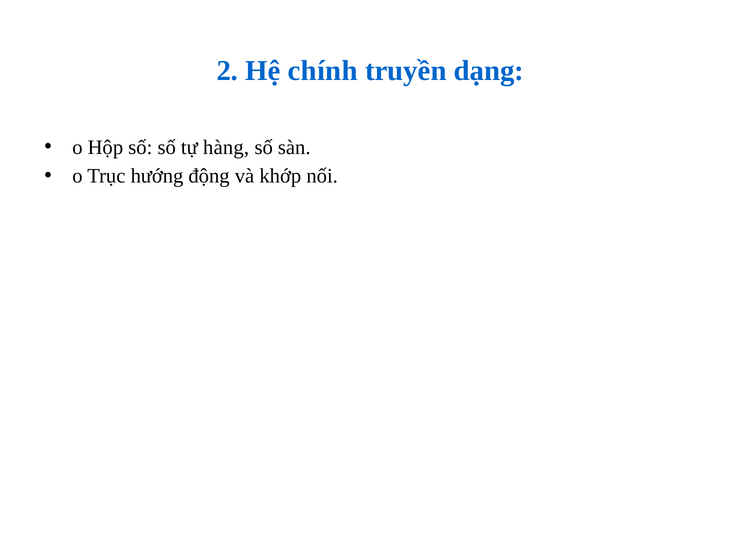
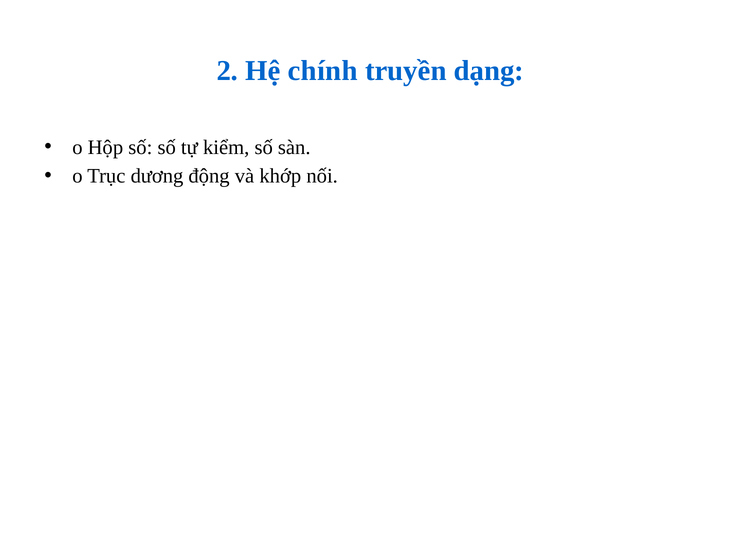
hàng: hàng -> kiểm
hướng: hướng -> dương
